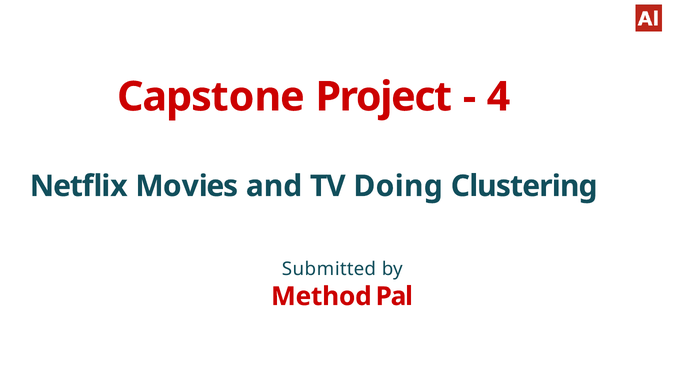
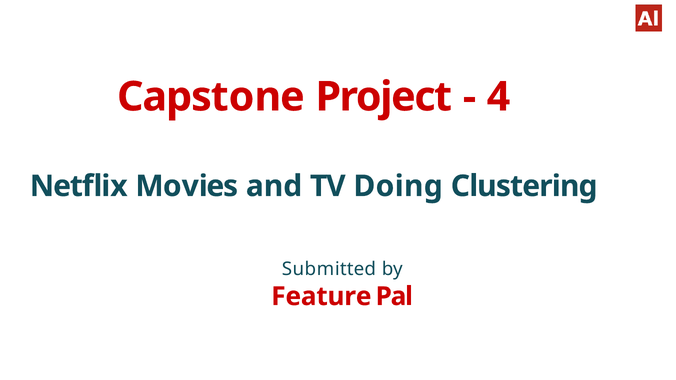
Method: Method -> Feature
